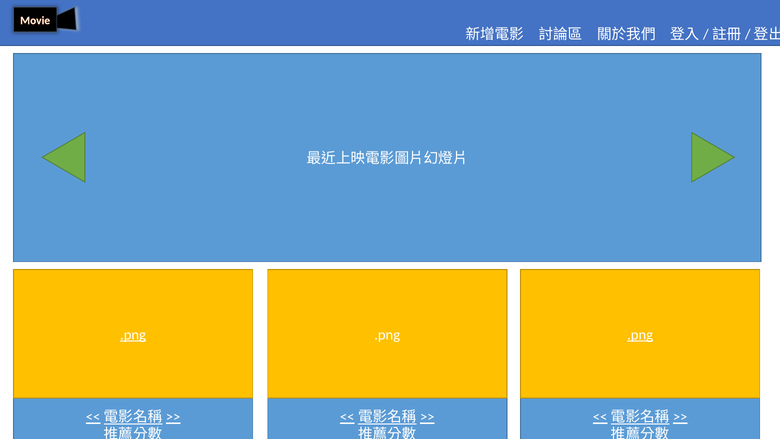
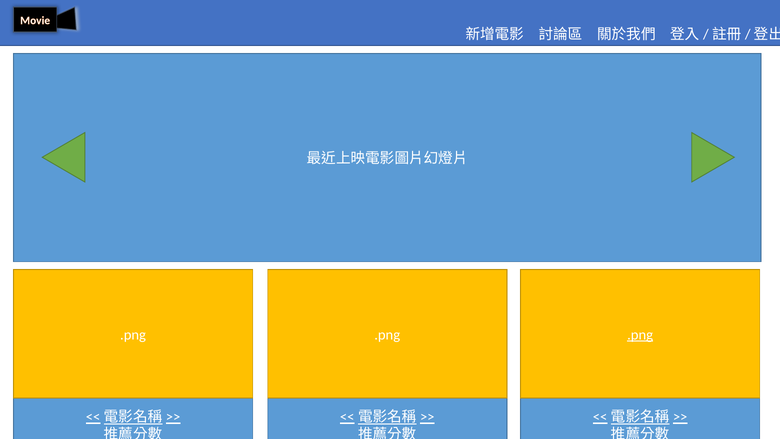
.png at (133, 335) underline: present -> none
